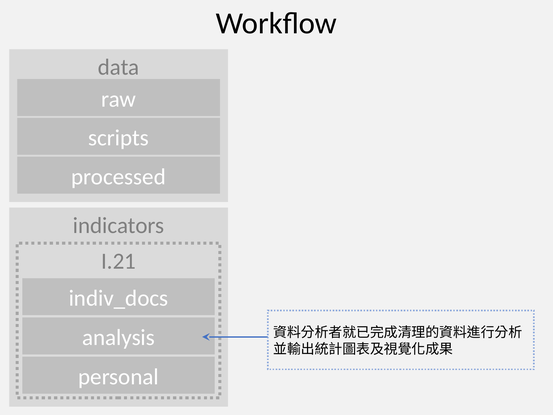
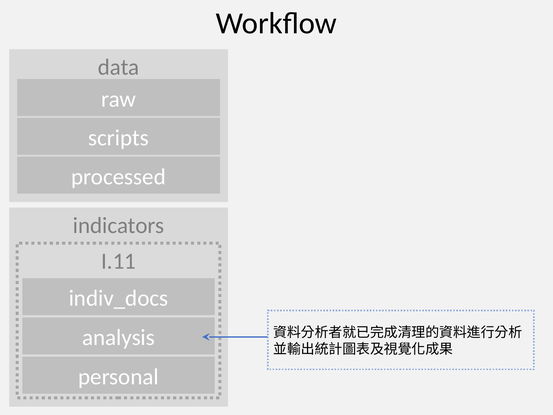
I.21: I.21 -> I.11
